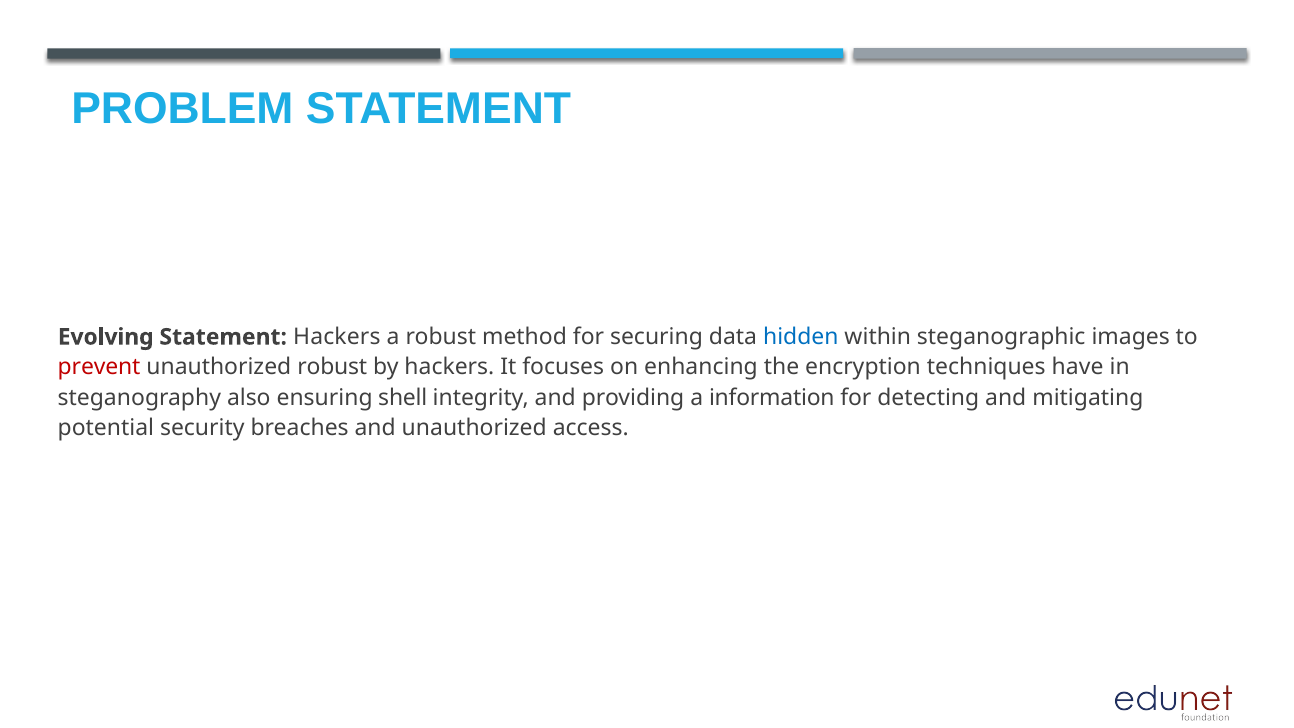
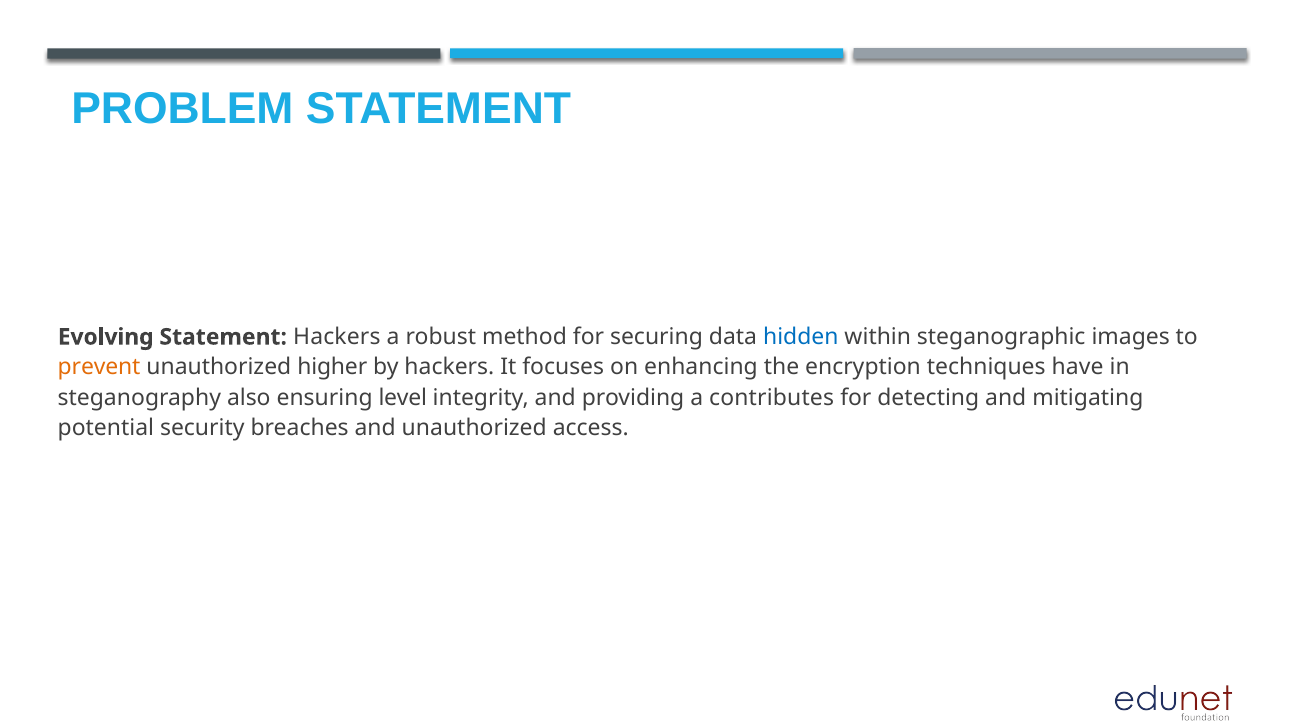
prevent colour: red -> orange
unauthorized robust: robust -> higher
shell: shell -> level
information: information -> contributes
